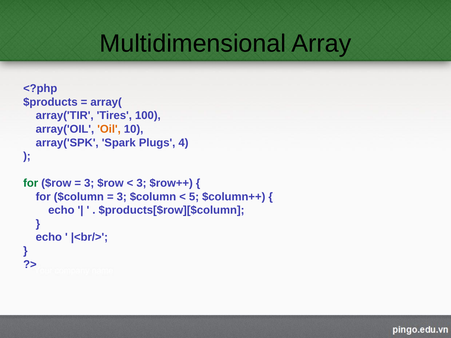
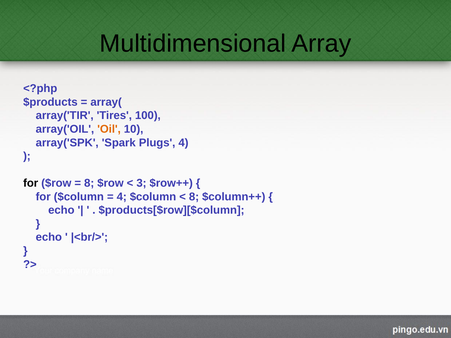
for at (31, 183) colour: green -> black
3 at (89, 183): 3 -> 8
3 at (122, 197): 3 -> 4
5 at (194, 197): 5 -> 8
